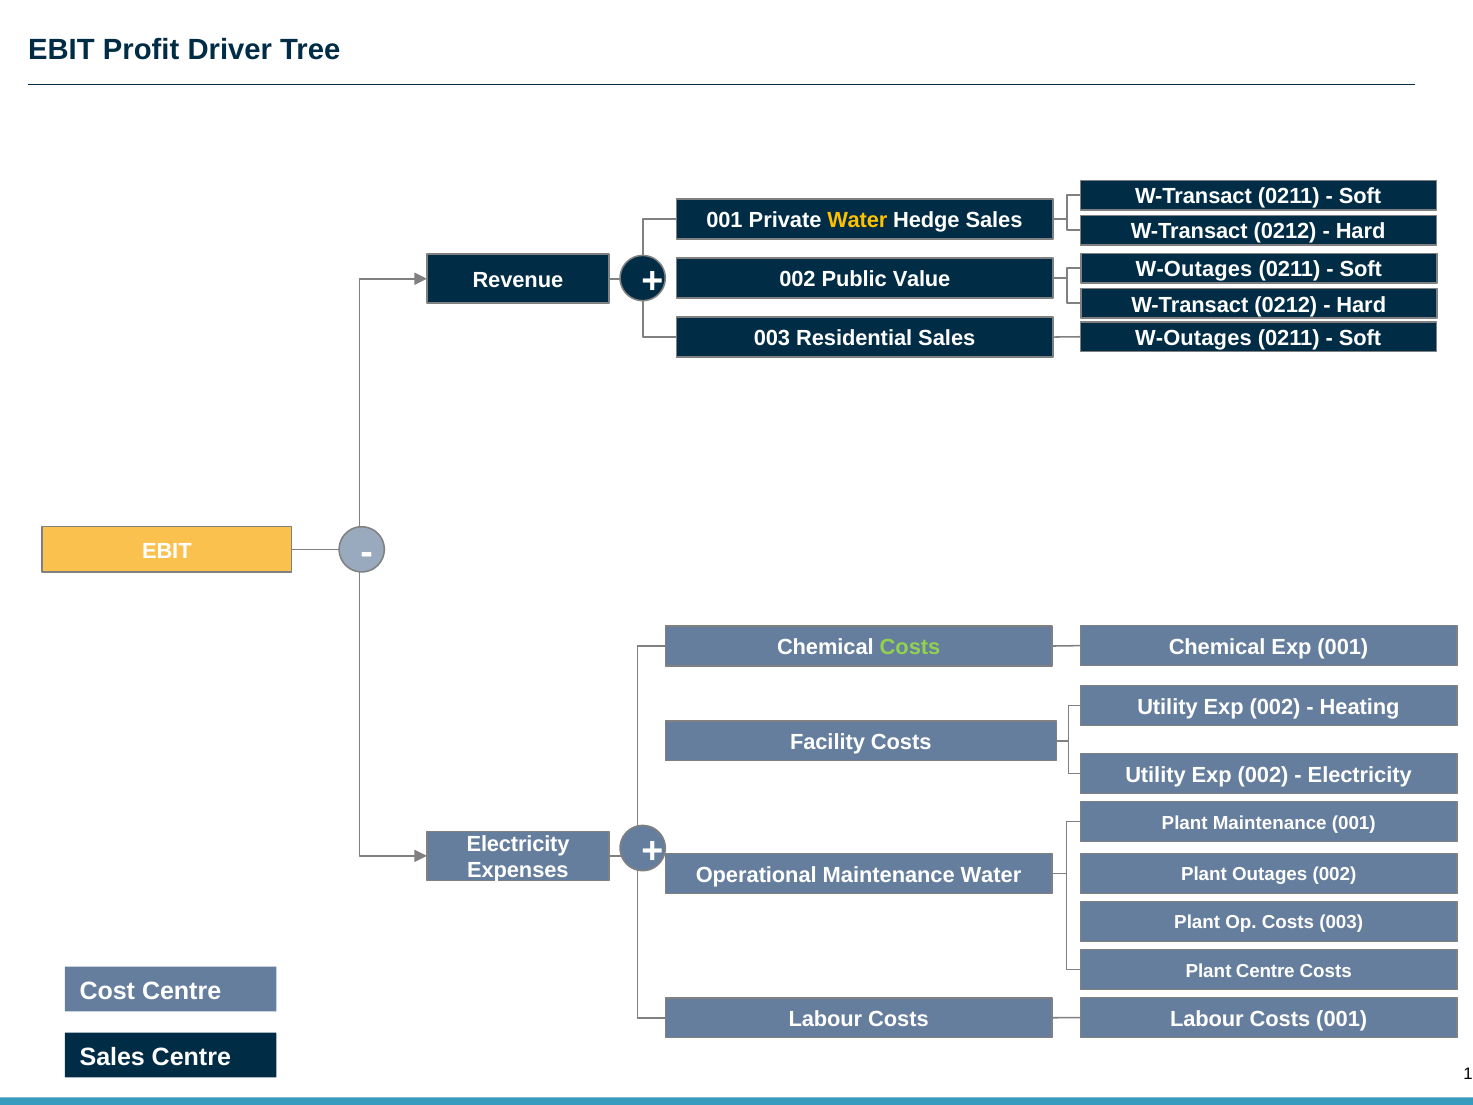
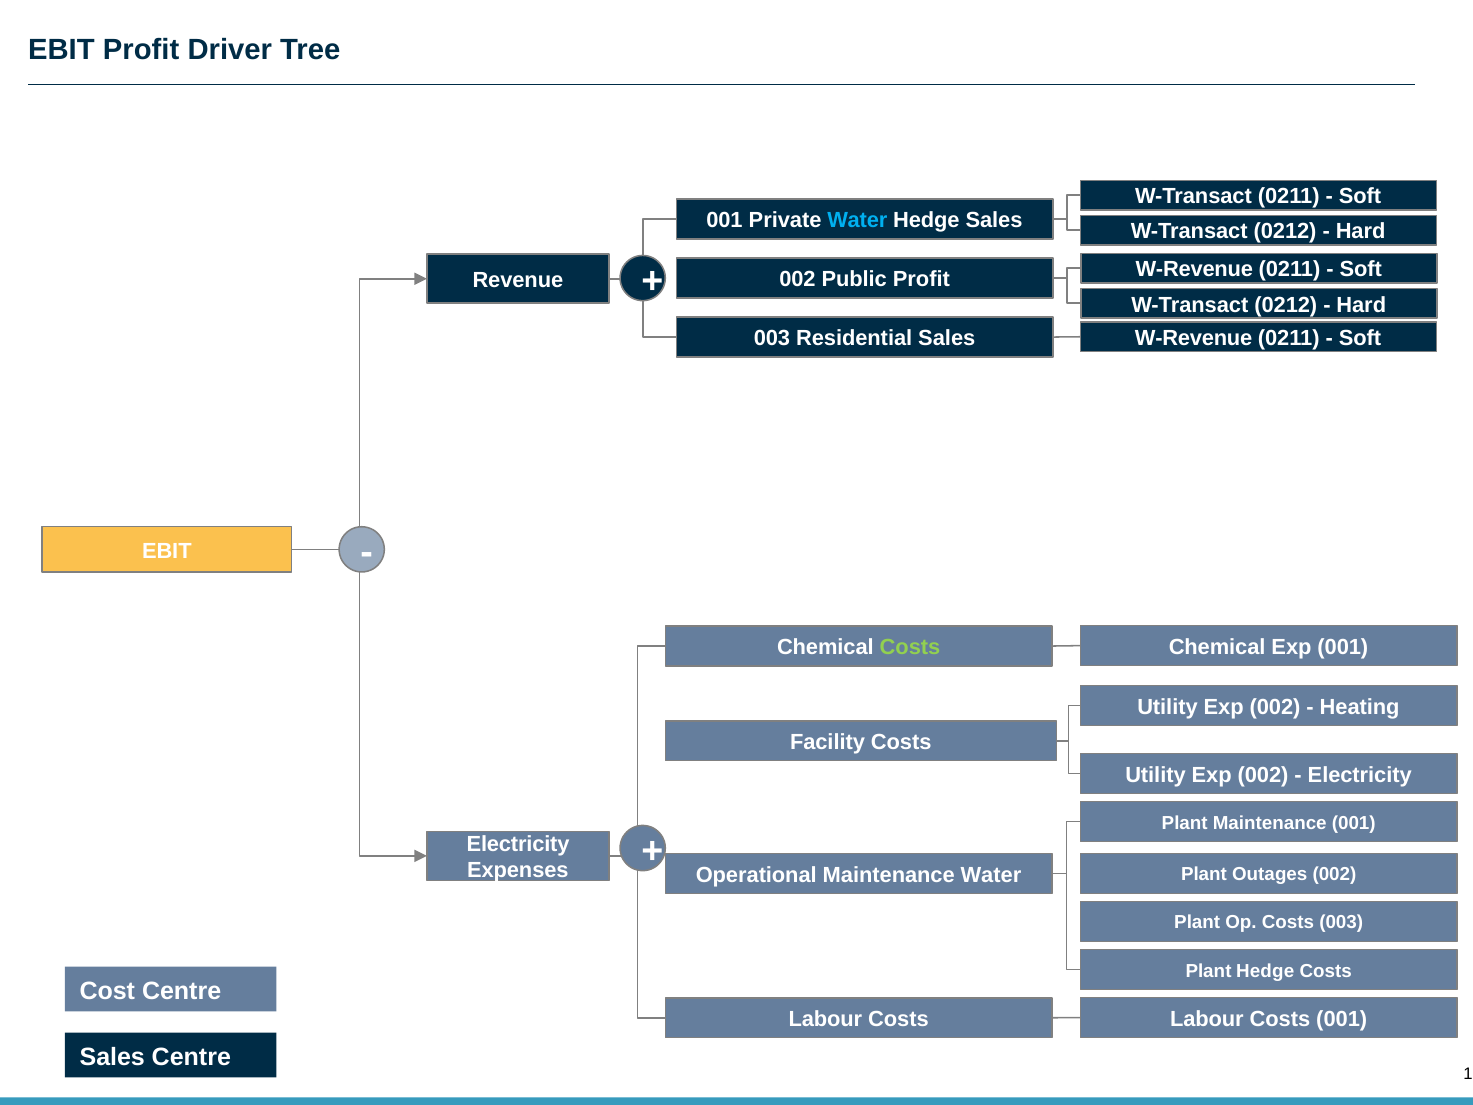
Water at (857, 221) colour: yellow -> light blue
W-Outages at (1194, 270): W-Outages -> W-Revenue
Public Value: Value -> Profit
W-Outages at (1193, 338): W-Outages -> W-Revenue
Plant Centre: Centre -> Hedge
